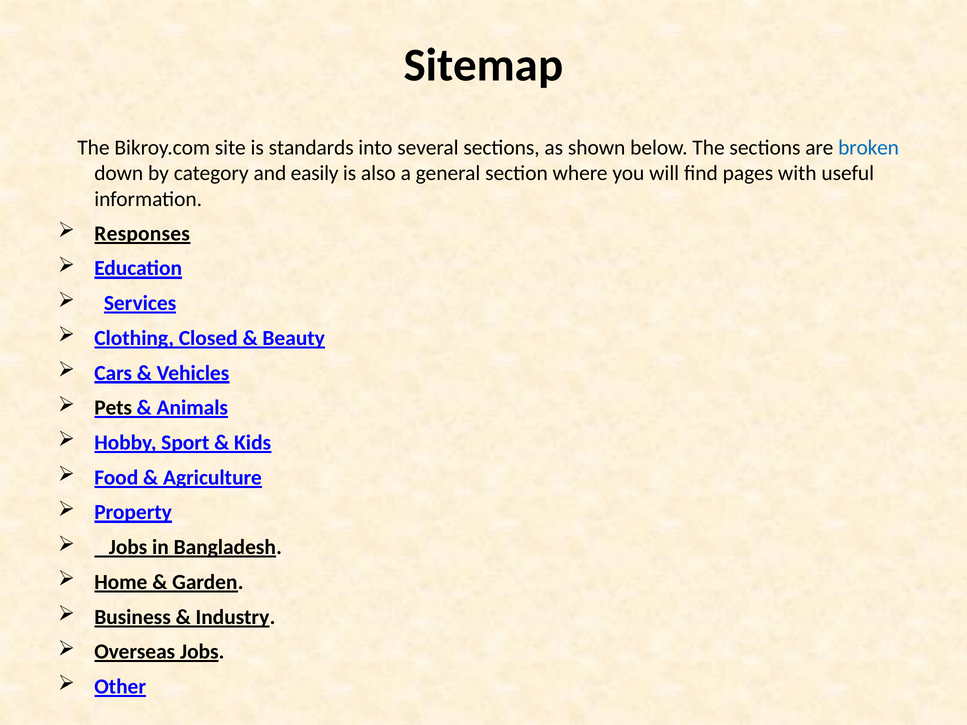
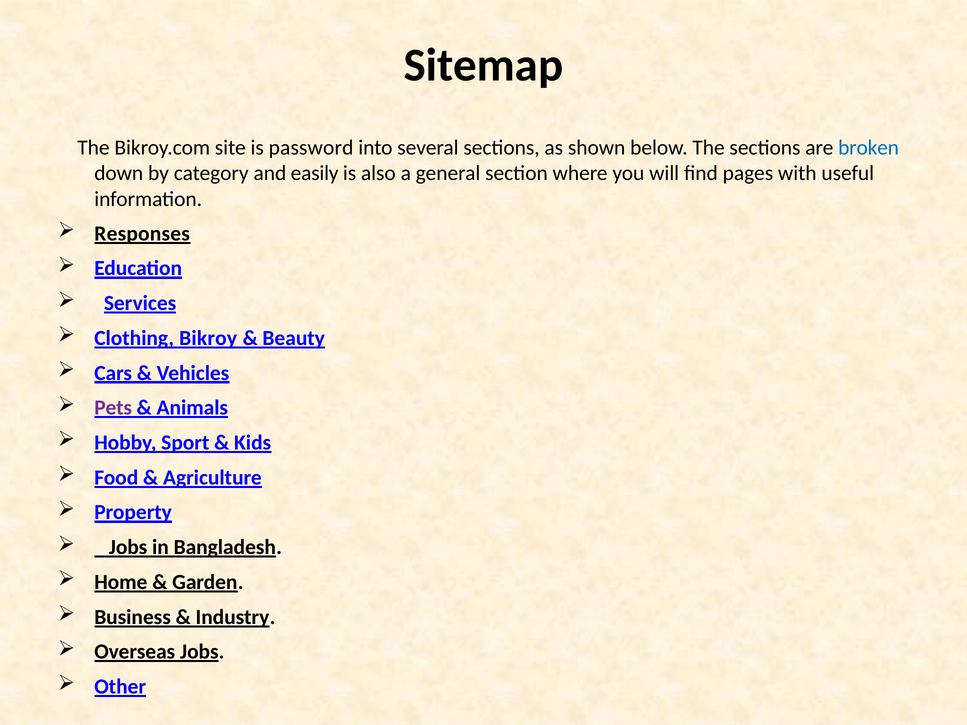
standards: standards -> password
Closed: Closed -> Bikroy
Pets colour: black -> purple
